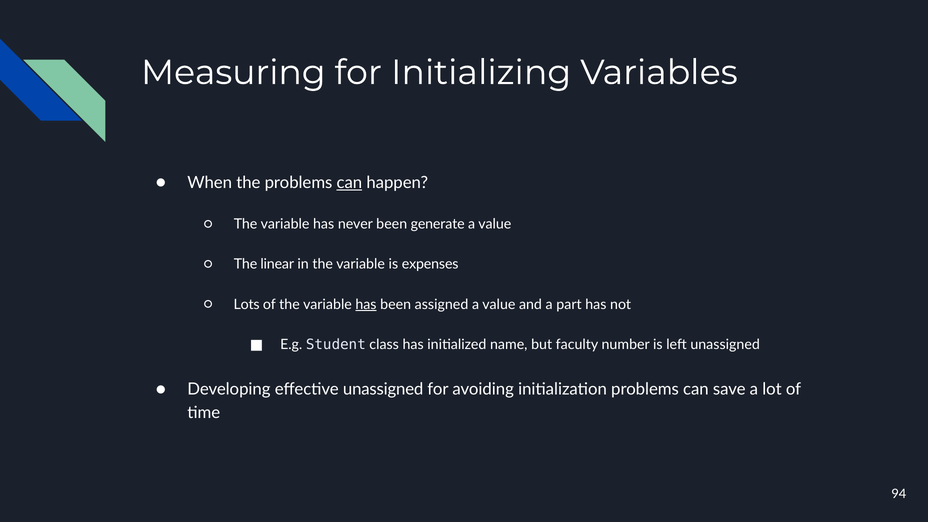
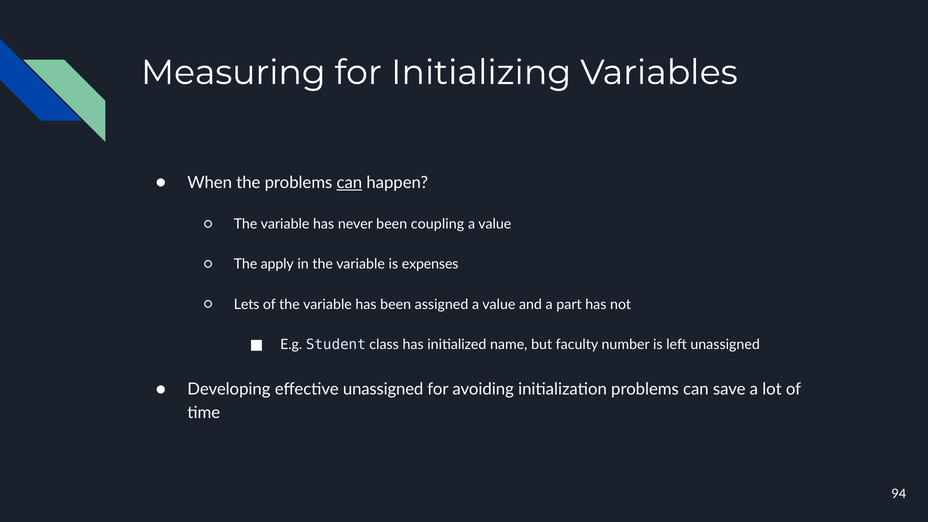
generate: generate -> coupling
linear: linear -> apply
Lots: Lots -> Lets
has at (366, 304) underline: present -> none
